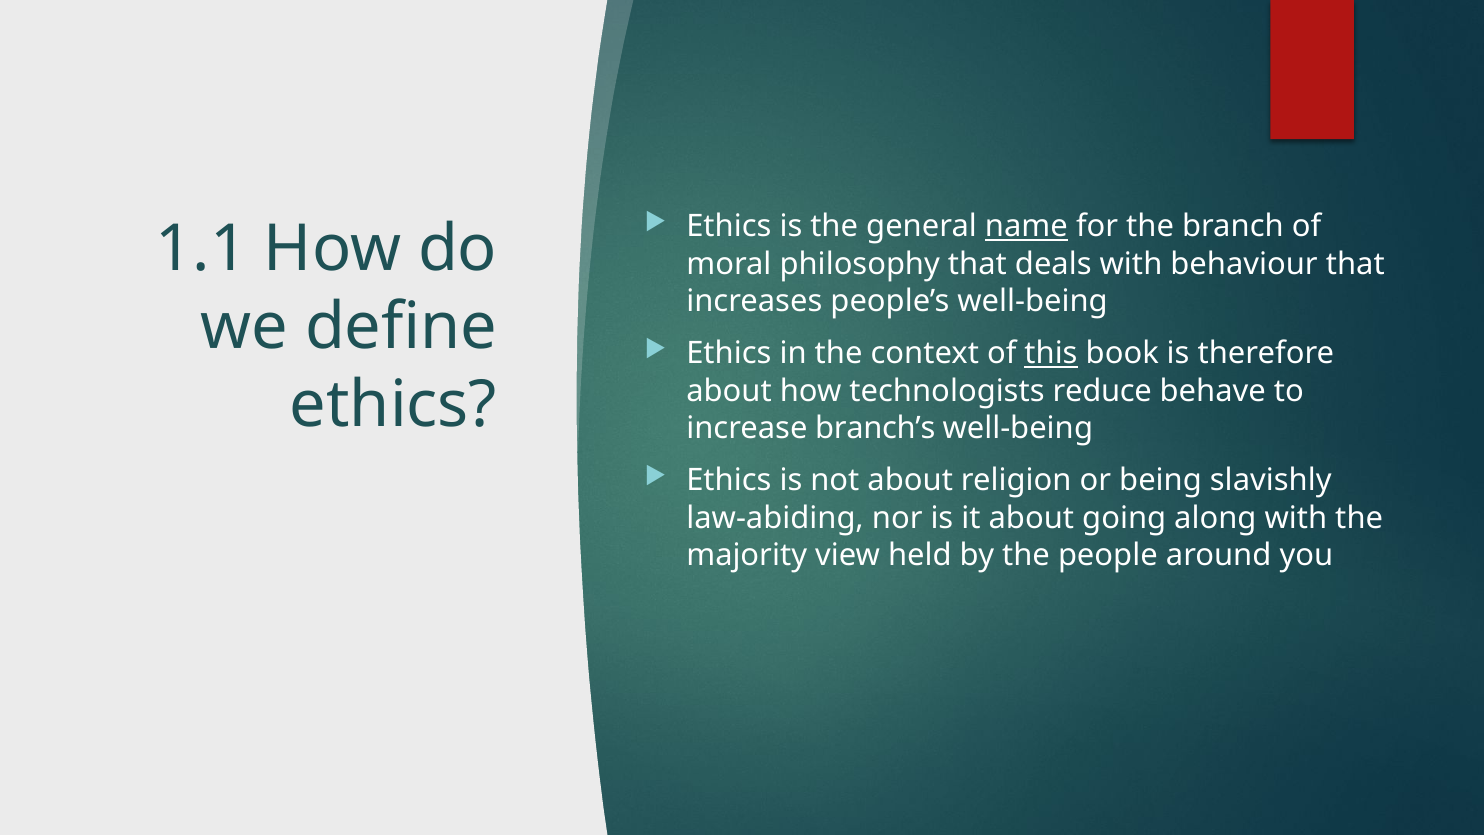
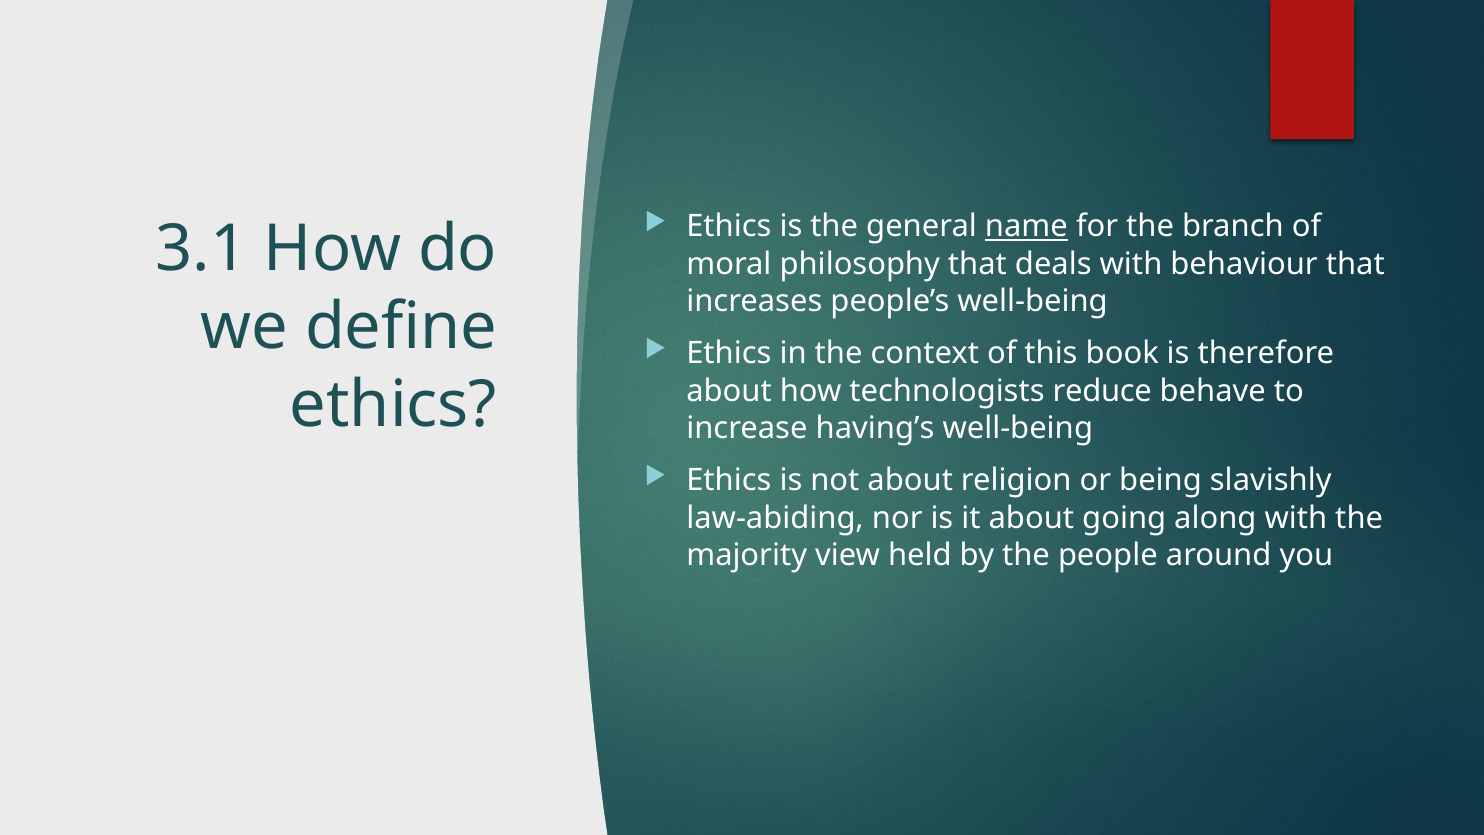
1.1: 1.1 -> 3.1
this underline: present -> none
branch’s: branch’s -> having’s
